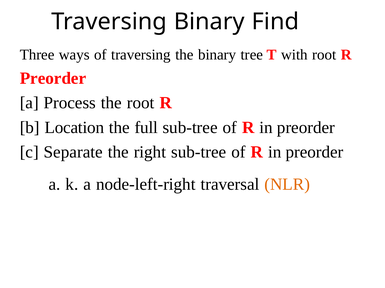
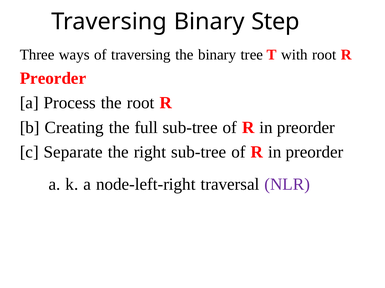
Find: Find -> Step
Location: Location -> Creating
NLR colour: orange -> purple
